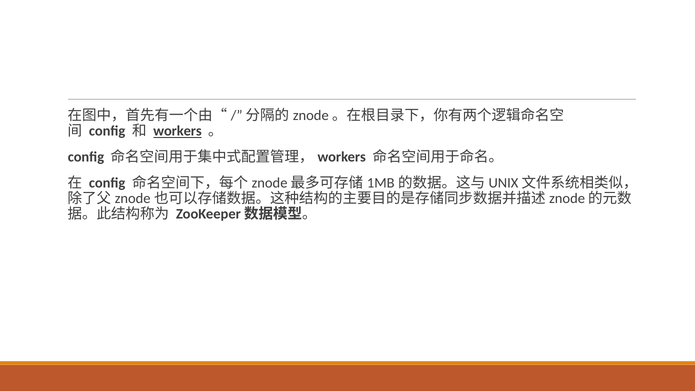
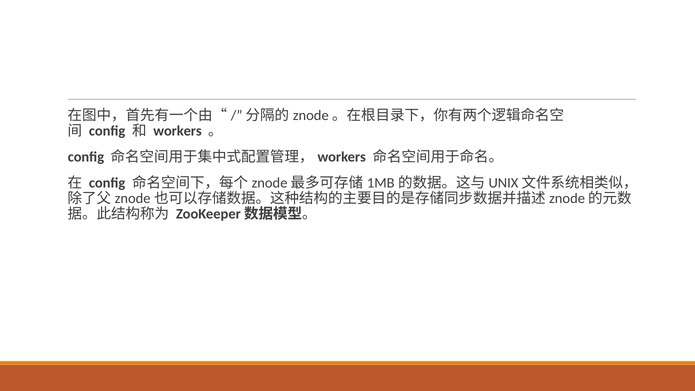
workers underline: present -> none
